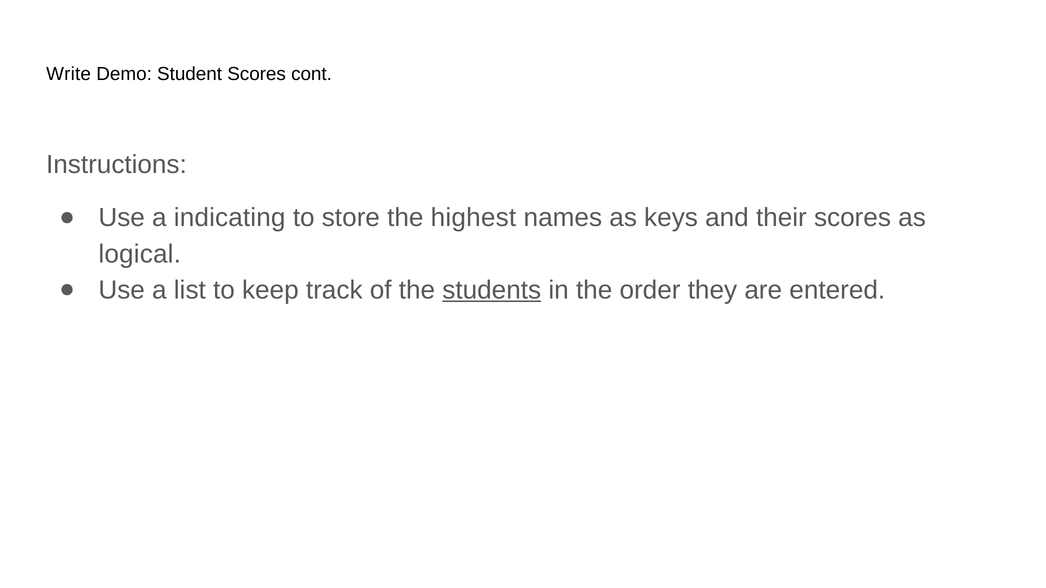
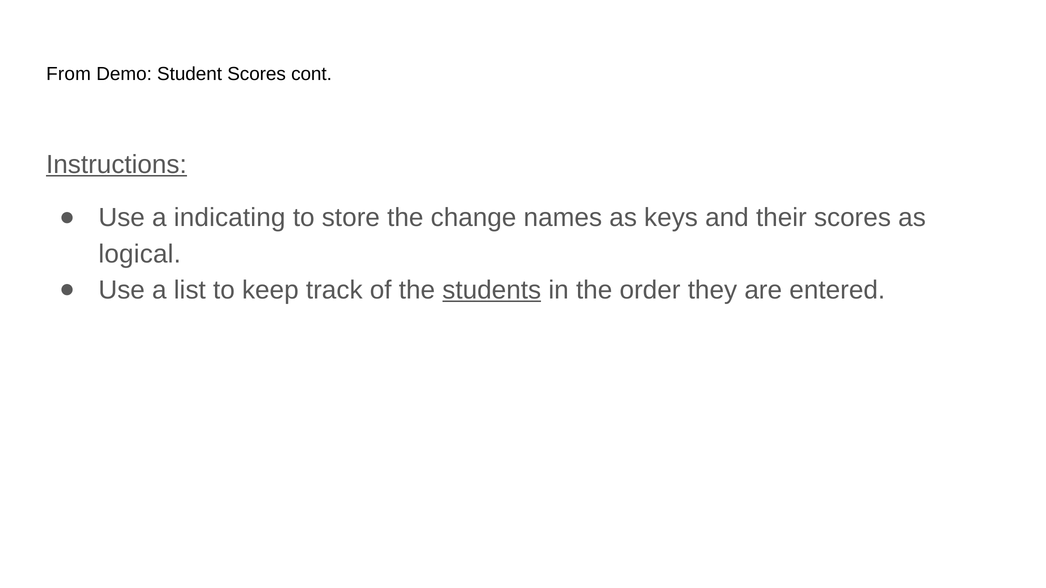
Write: Write -> From
Instructions underline: none -> present
highest: highest -> change
